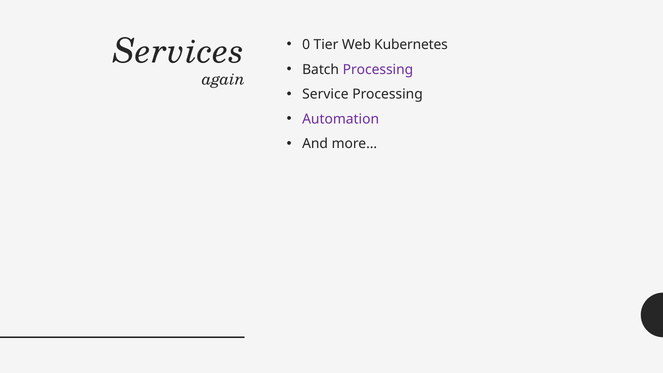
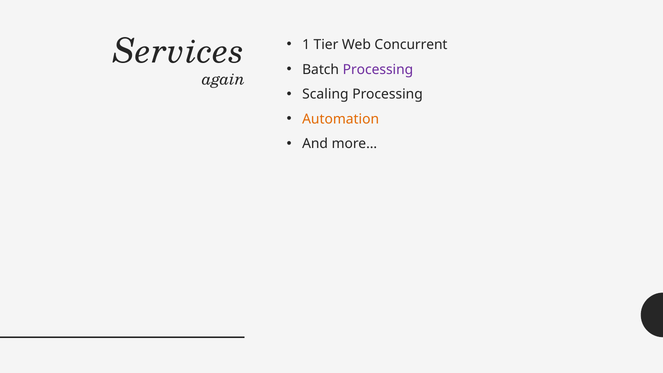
0: 0 -> 1
Kubernetes: Kubernetes -> Concurrent
Service: Service -> Scaling
Automation colour: purple -> orange
